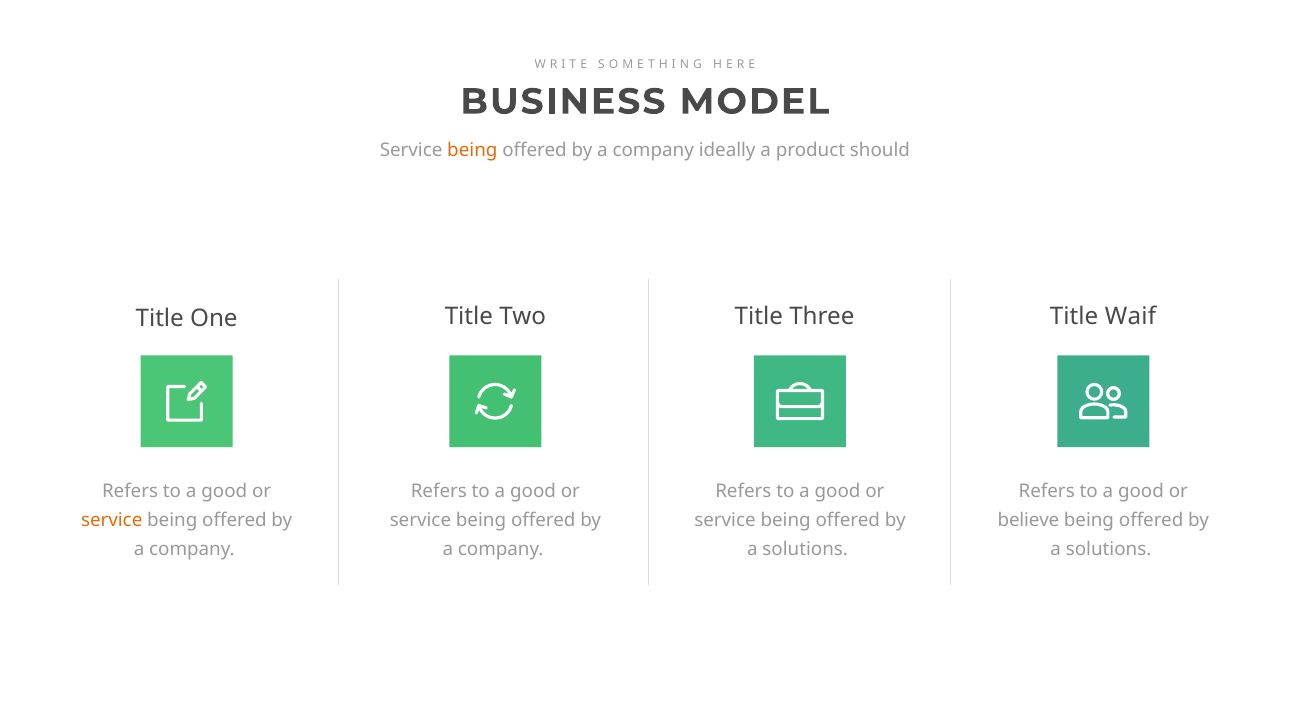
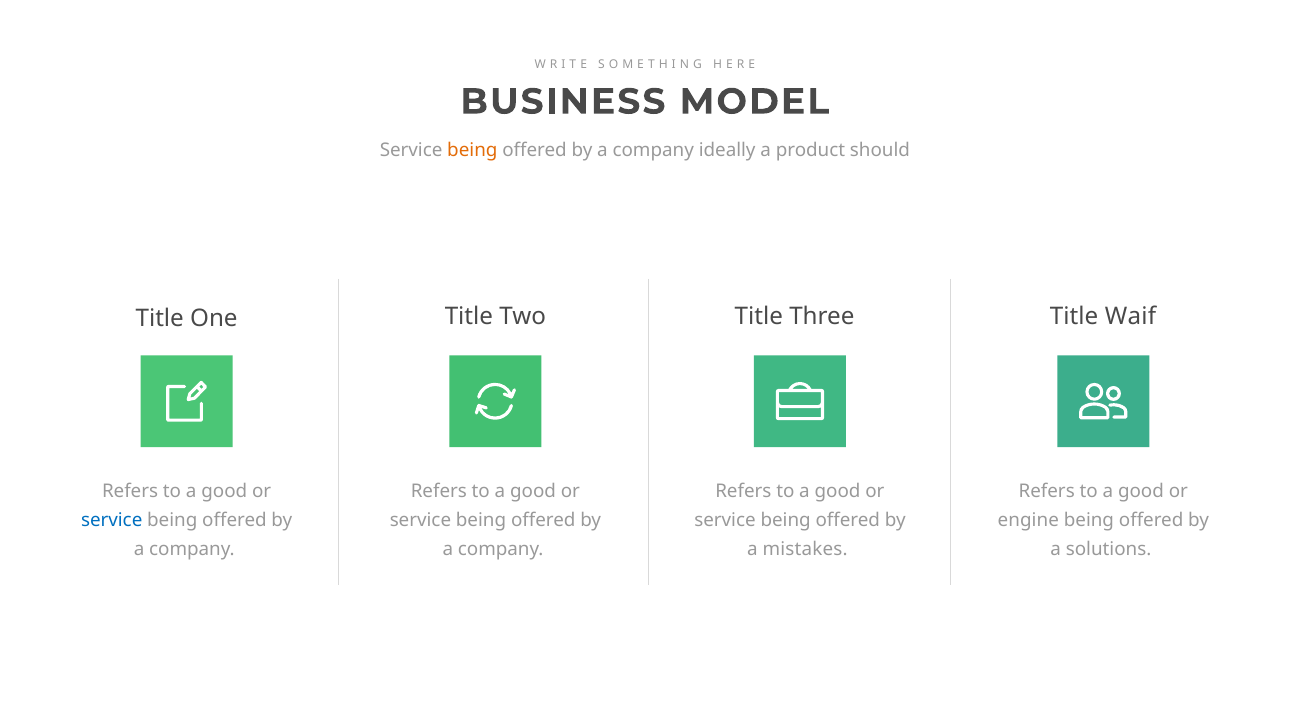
service at (112, 520) colour: orange -> blue
believe: believe -> engine
solutions at (805, 549): solutions -> mistakes
